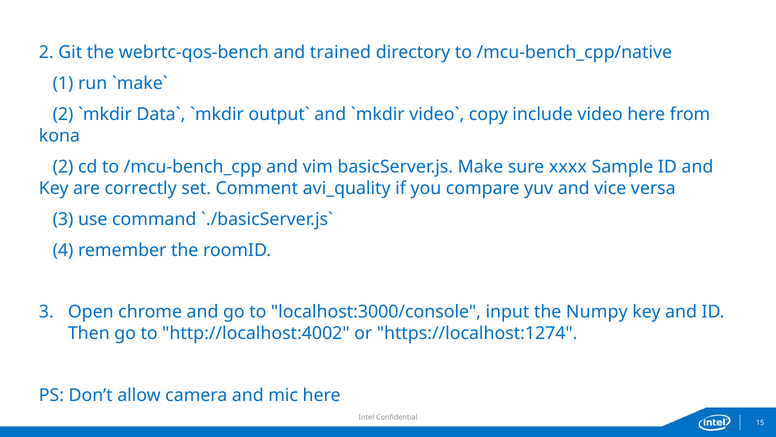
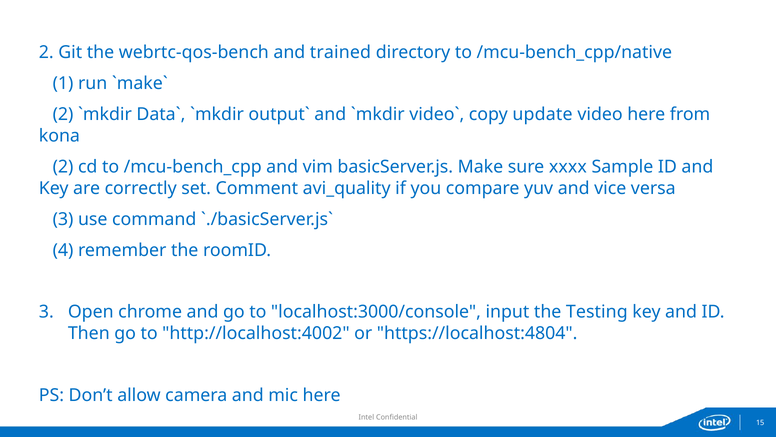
include: include -> update
Numpy: Numpy -> Testing
https://localhost:1274: https://localhost:1274 -> https://localhost:4804
